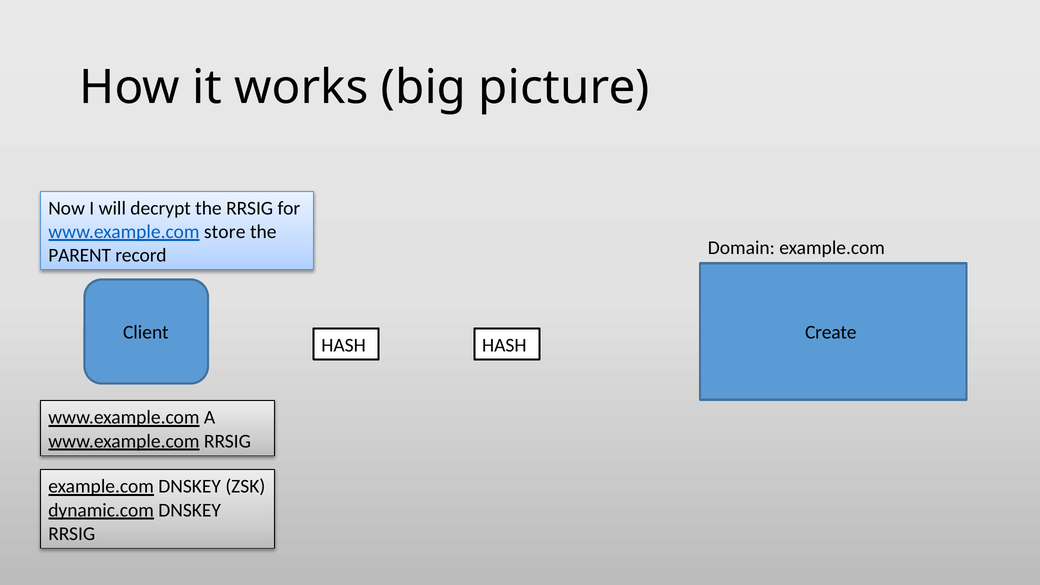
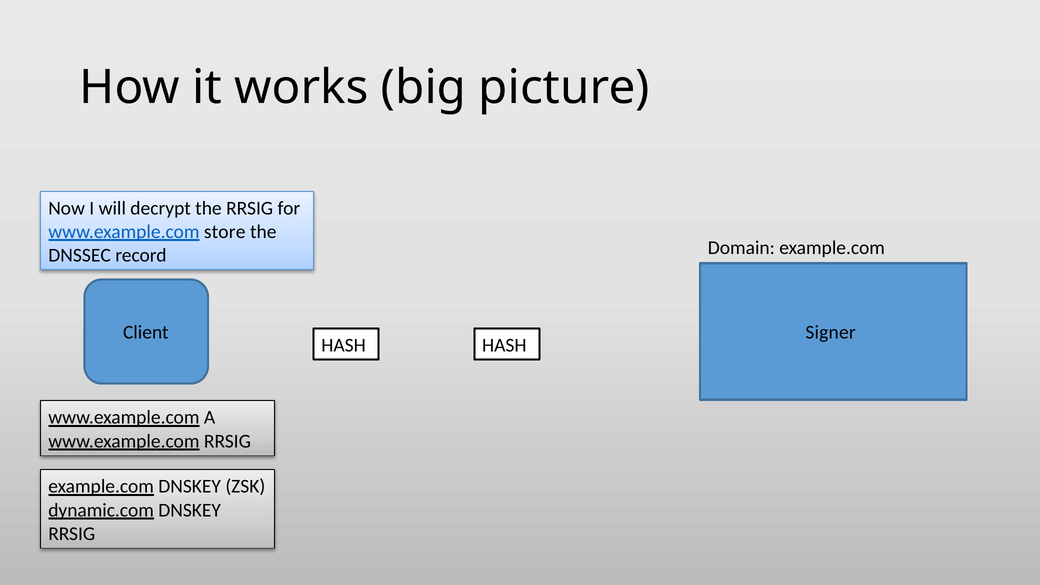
PARENT: PARENT -> DNSSEC
Create: Create -> Signer
